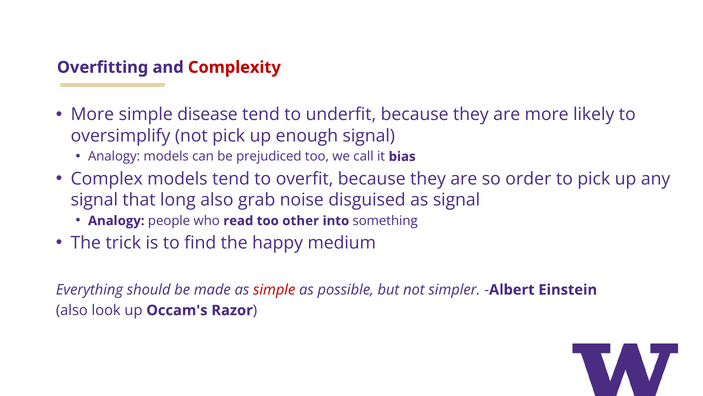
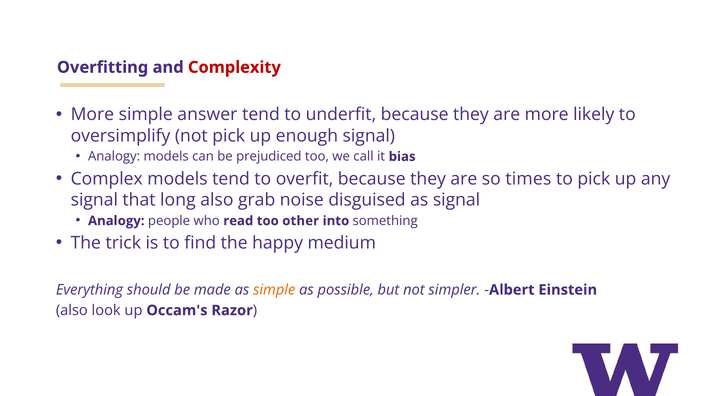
disease: disease -> answer
order: order -> times
simple at (274, 289) colour: red -> orange
